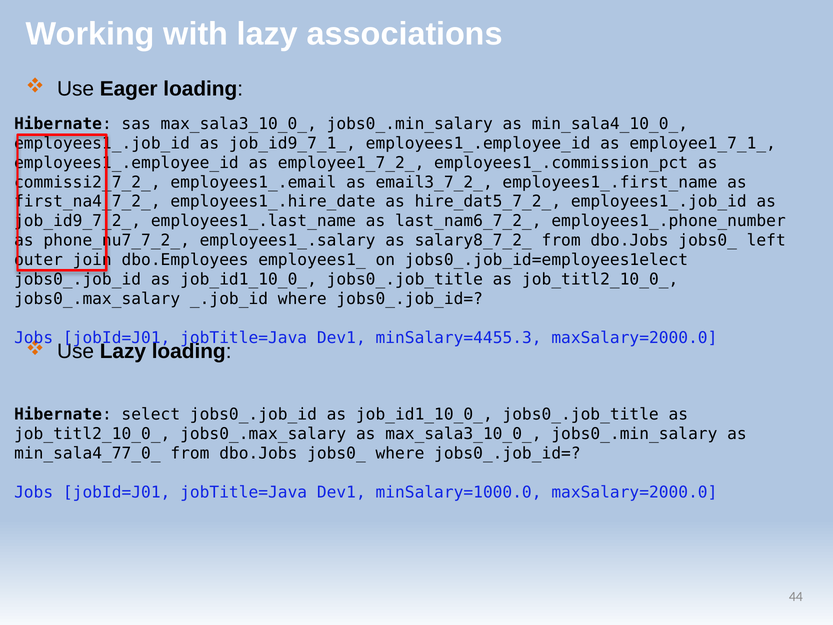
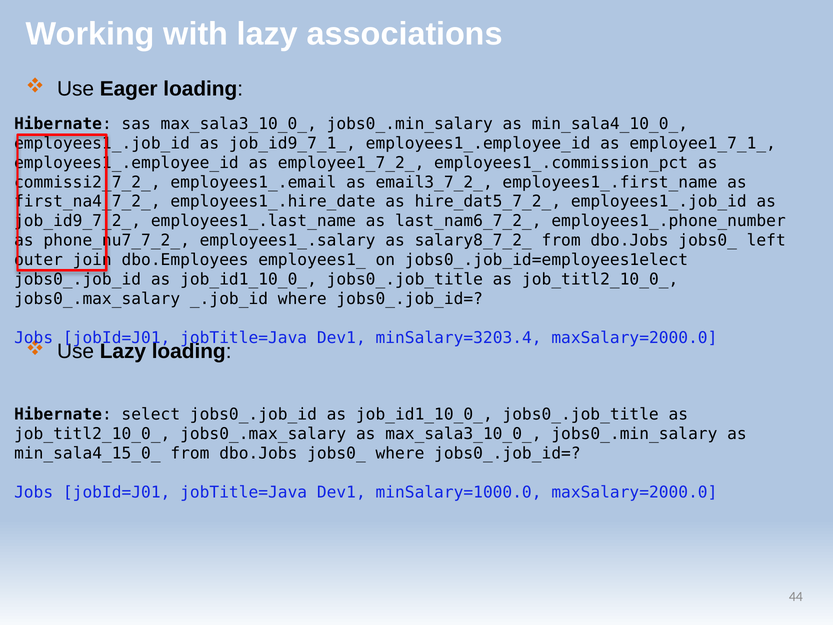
minSalary=4455.3: minSalary=4455.3 -> minSalary=3203.4
min_sala4_77_0_: min_sala4_77_0_ -> min_sala4_15_0_
